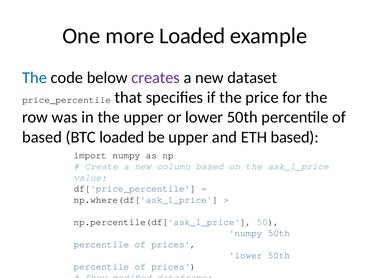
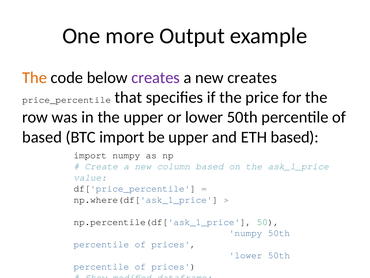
more Loaded: Loaded -> Output
The at (35, 78) colour: blue -> orange
new dataset: dataset -> creates
BTC loaded: loaded -> import
